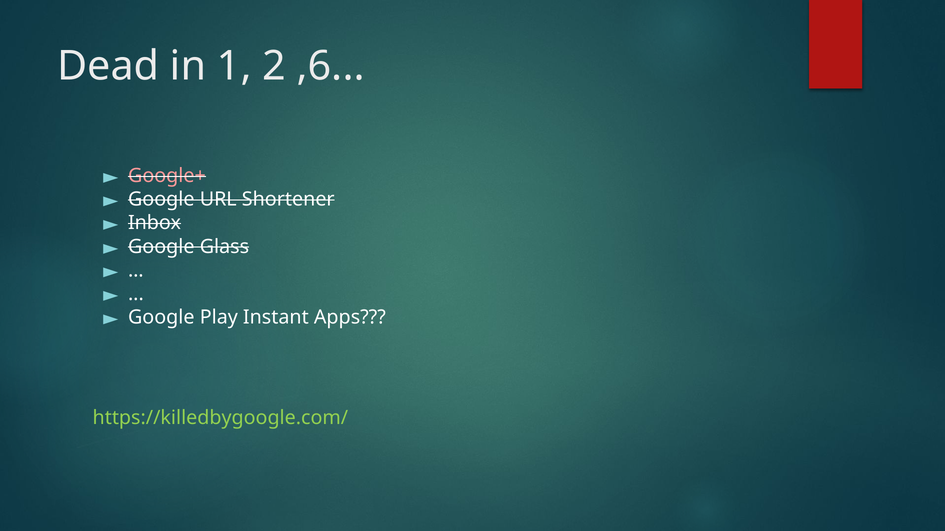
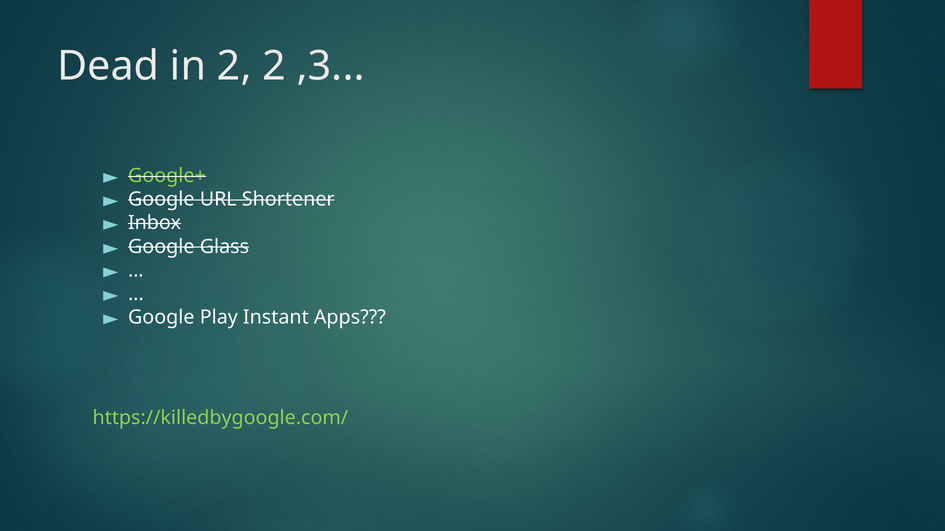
in 1: 1 -> 2
,6: ,6 -> ,3
Google+ colour: pink -> light green
